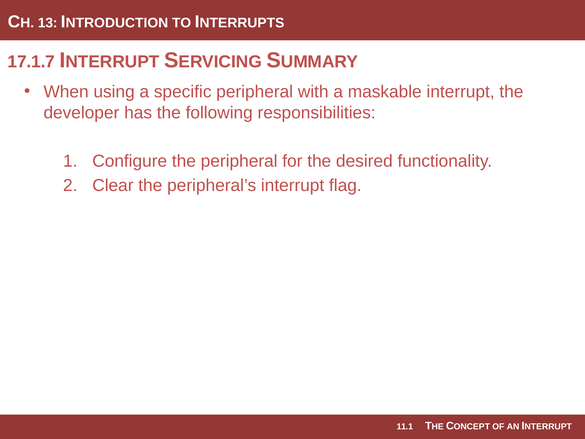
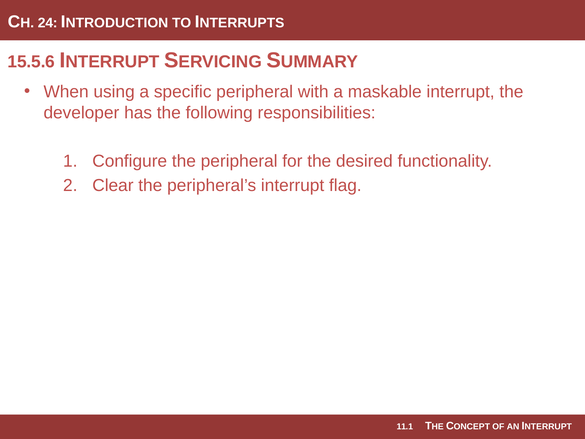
13: 13 -> 24
17.1.7: 17.1.7 -> 15.5.6
